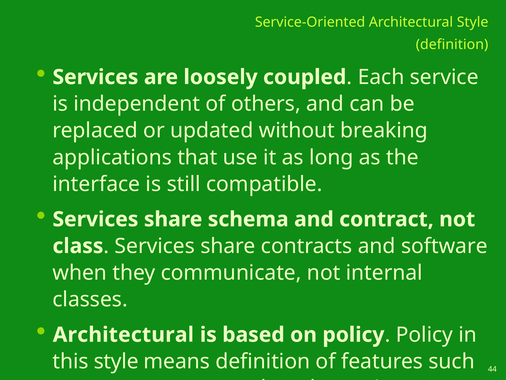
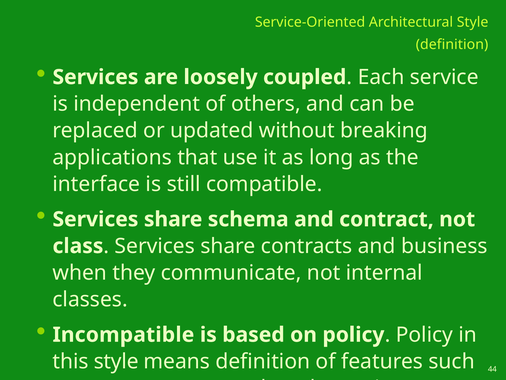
software: software -> business
Architectural at (123, 334): Architectural -> Incompatible
